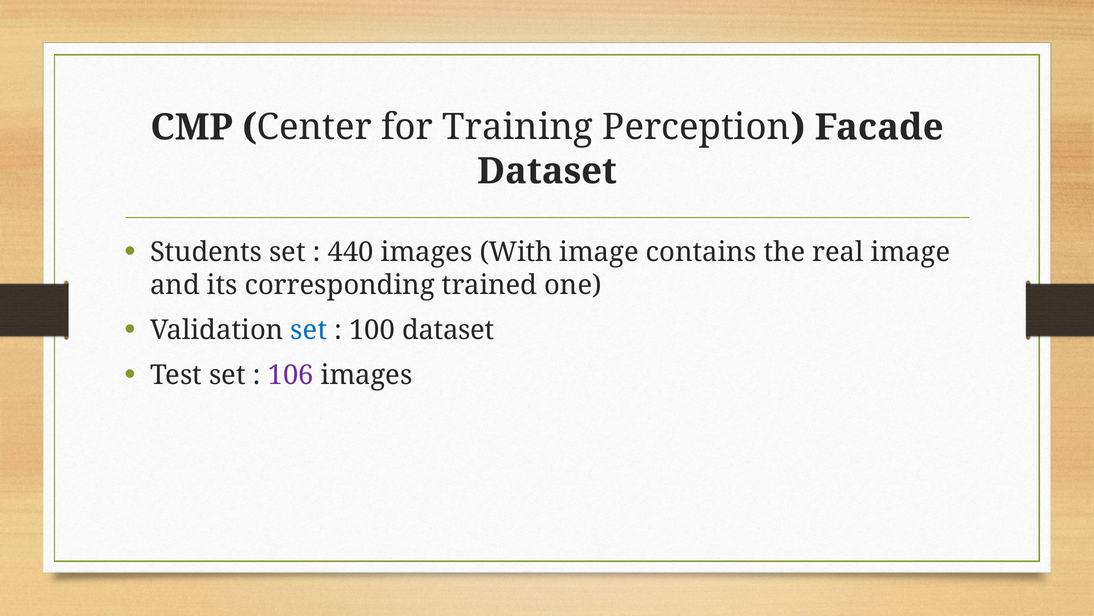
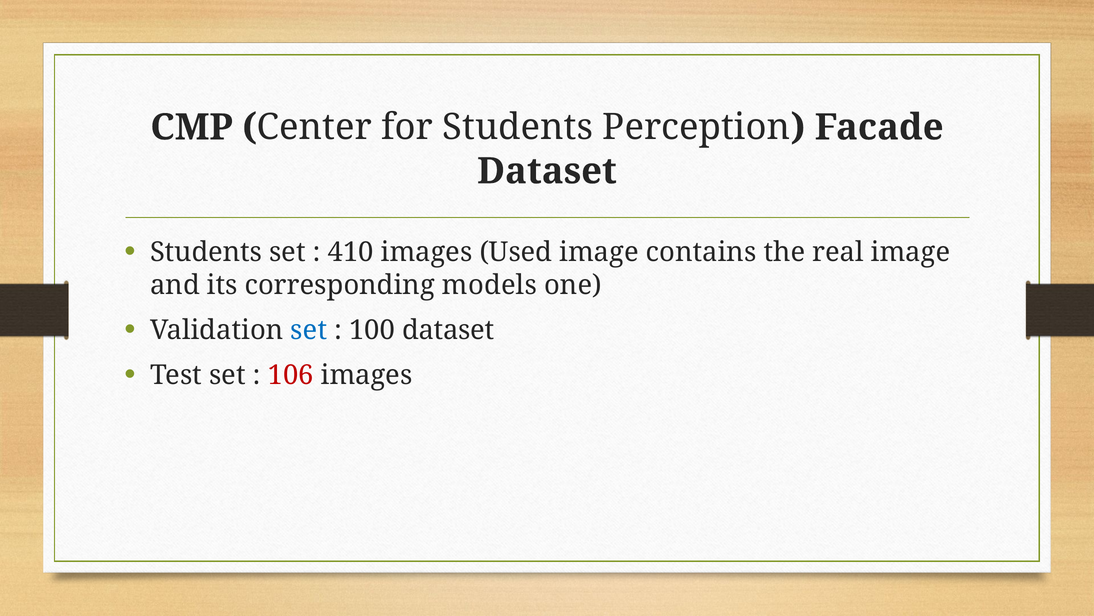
for Training: Training -> Students
440: 440 -> 410
With: With -> Used
trained: trained -> models
106 colour: purple -> red
